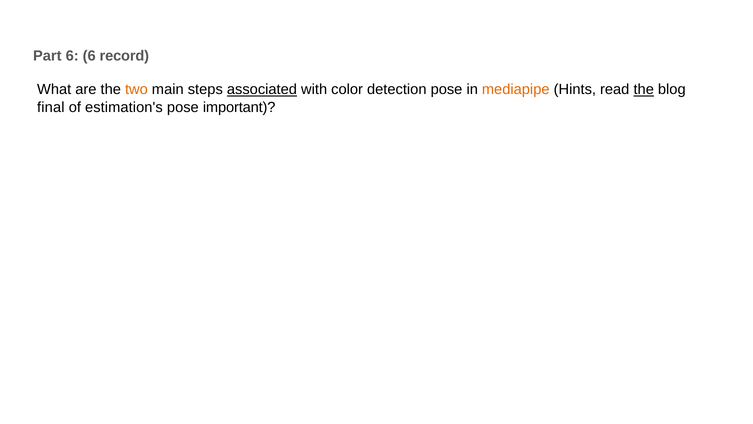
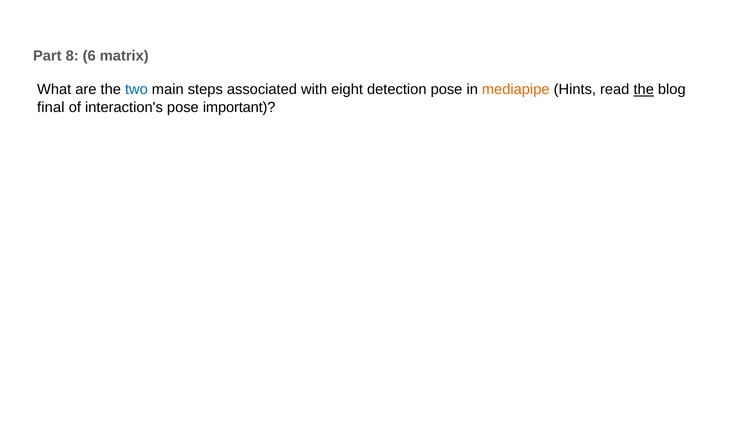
Part 6: 6 -> 8
record: record -> matrix
two colour: orange -> blue
associated underline: present -> none
color: color -> eight
estimation's: estimation's -> interaction's
